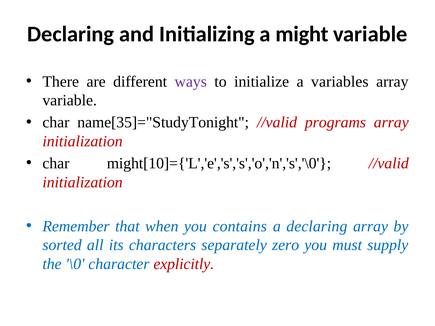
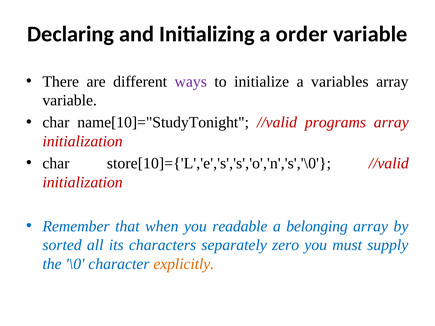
might: might -> order
name[35]="StudyTonight: name[35]="StudyTonight -> name[10]="StudyTonight
might[10]={'L','e','s','s','o','n','s','\0: might[10]={'L','e','s','s','o','n','s','\0 -> store[10]={'L','e','s','s','o','n','s','\0
contains: contains -> readable
a declaring: declaring -> belonging
explicitly colour: red -> orange
